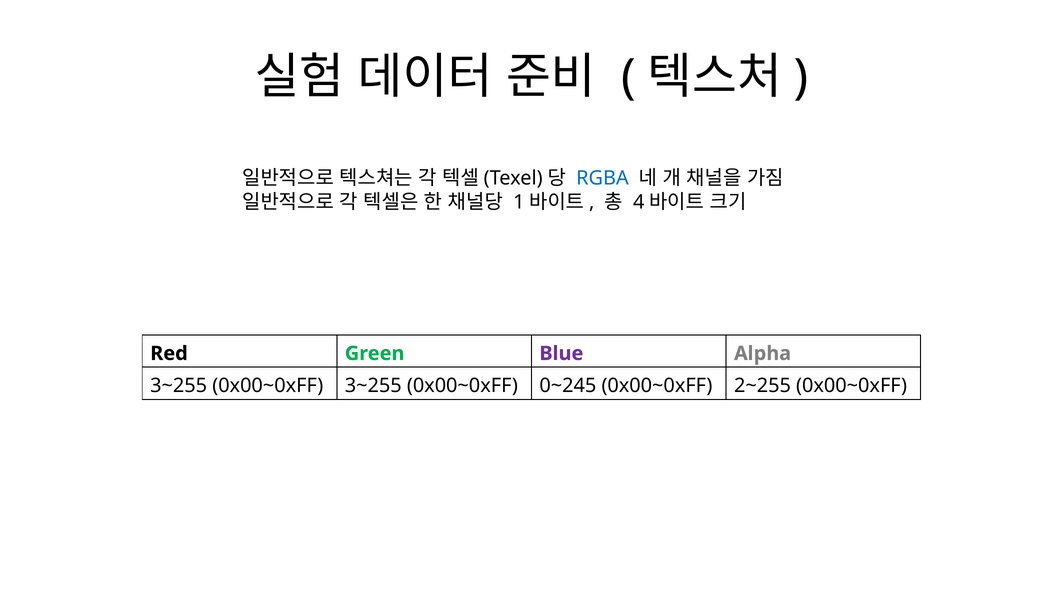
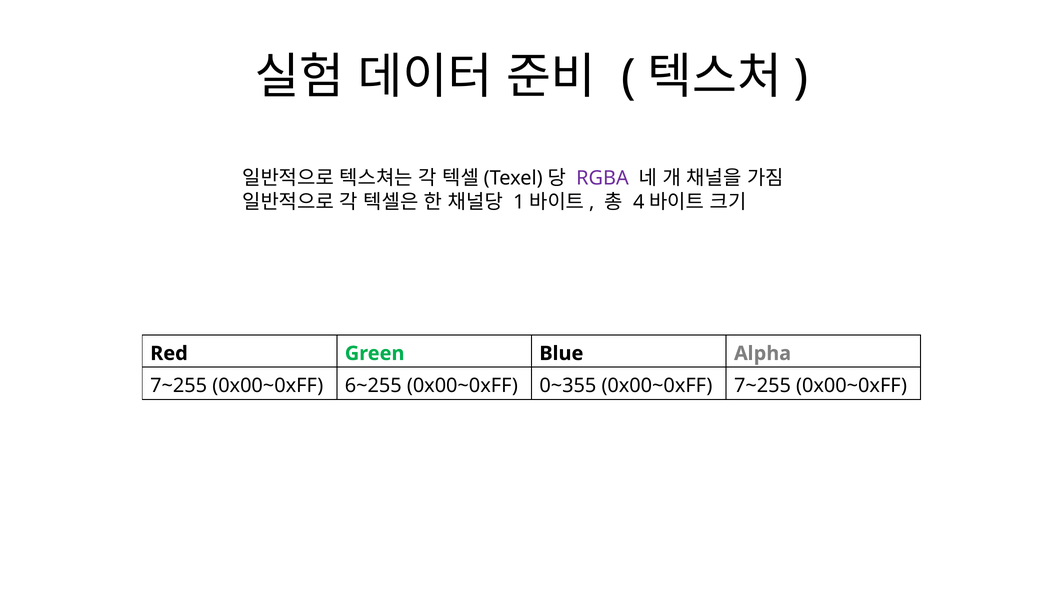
RGBA colour: blue -> purple
Blue colour: purple -> black
3~255 at (179, 386): 3~255 -> 7~255
0x00~0xFF 3~255: 3~255 -> 6~255
0~245: 0~245 -> 0~355
0x00~0xFF 2~255: 2~255 -> 7~255
